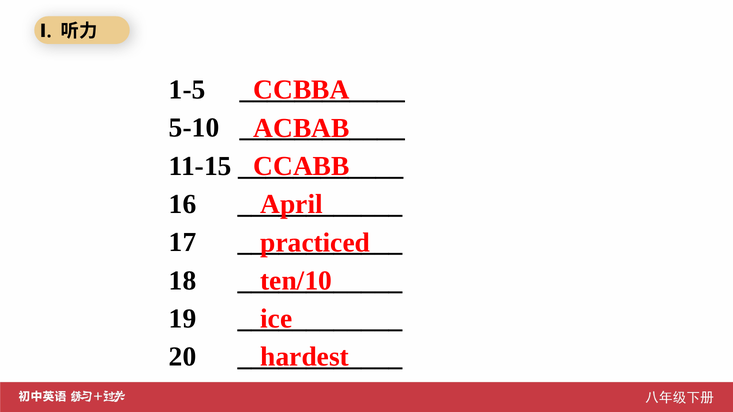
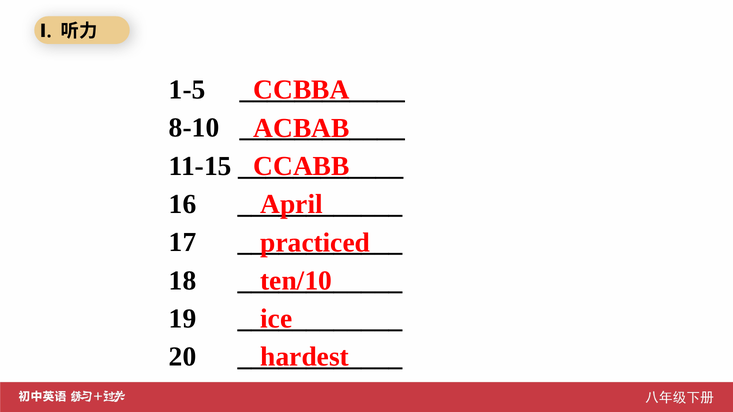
5-10: 5-10 -> 8-10
